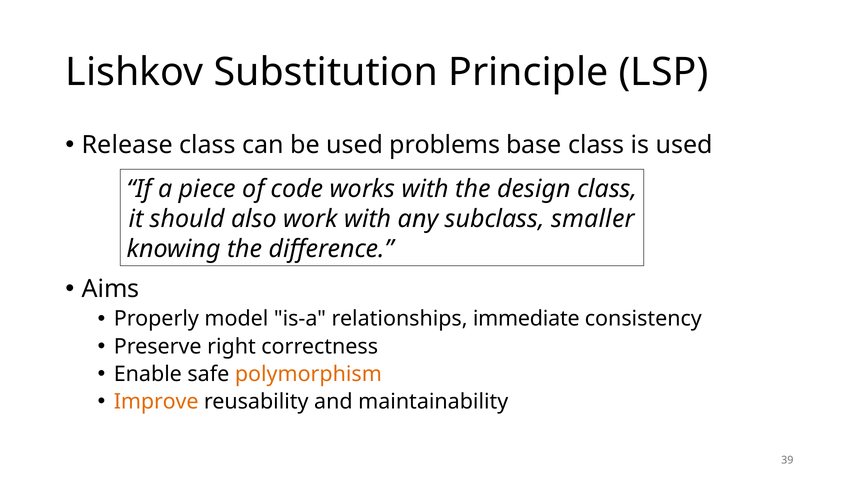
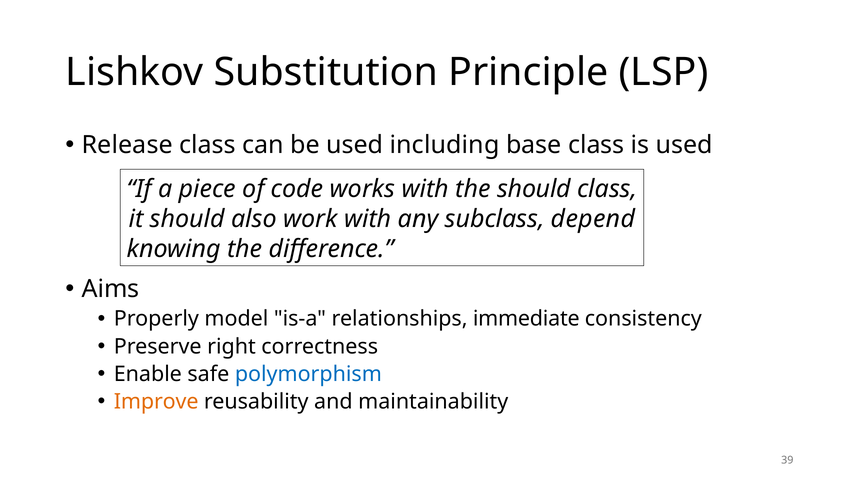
problems: problems -> including
the design: design -> should
smaller: smaller -> depend
polymorphism colour: orange -> blue
